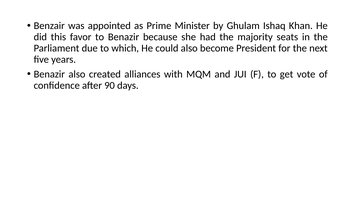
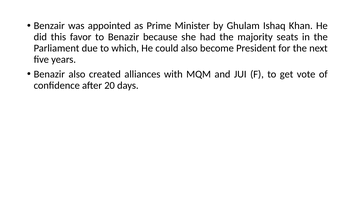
90: 90 -> 20
